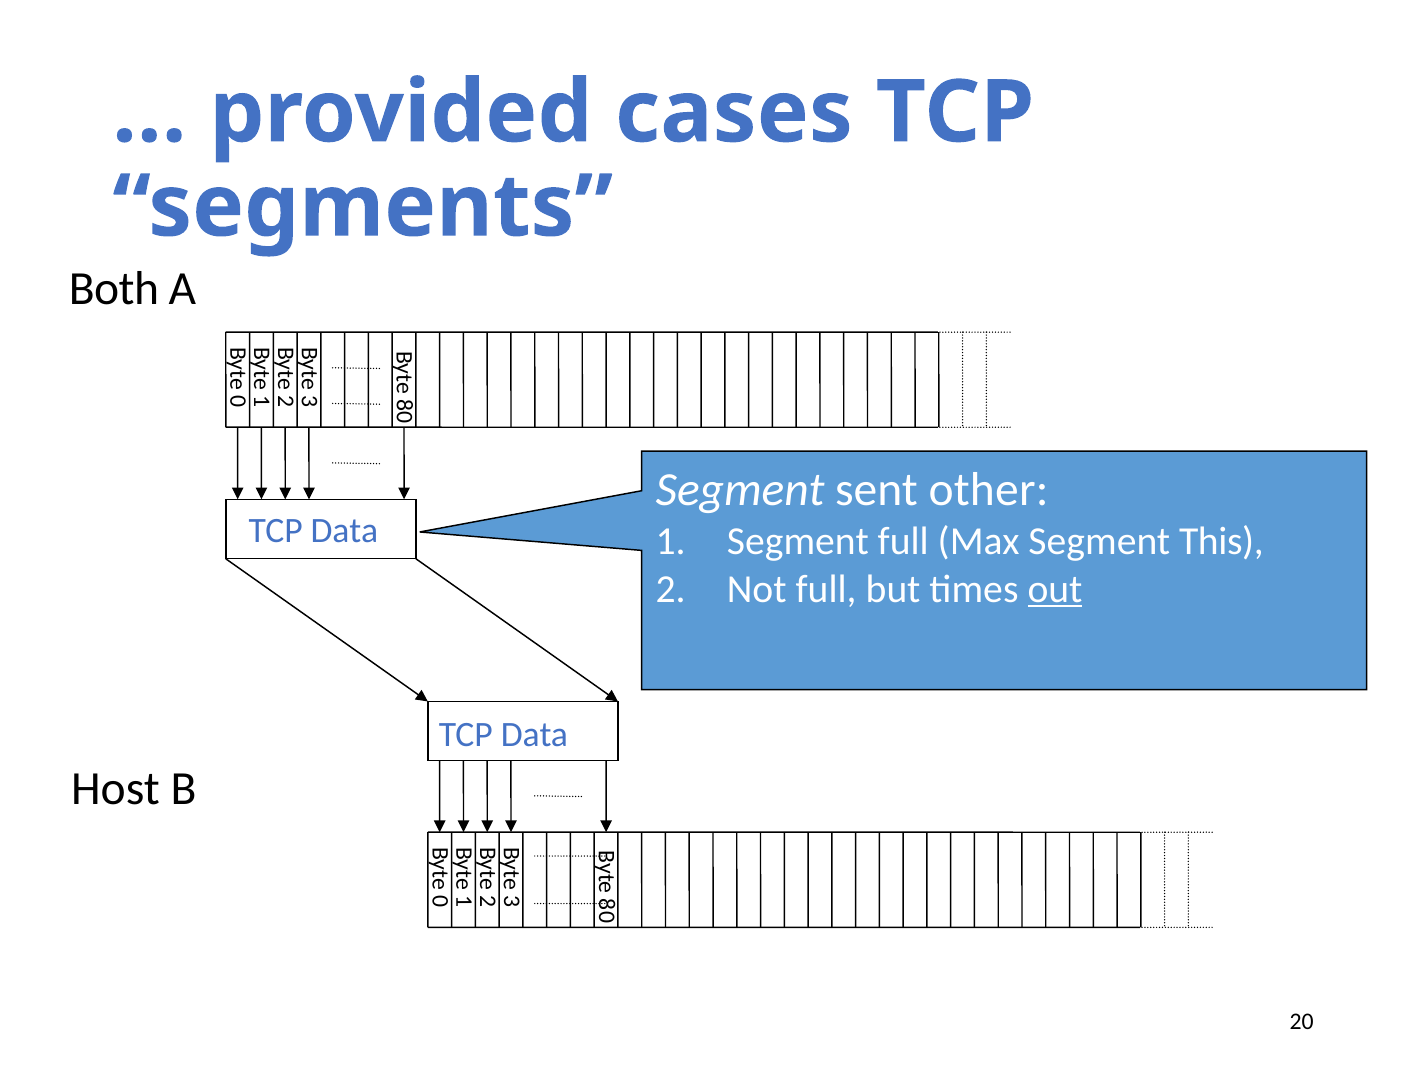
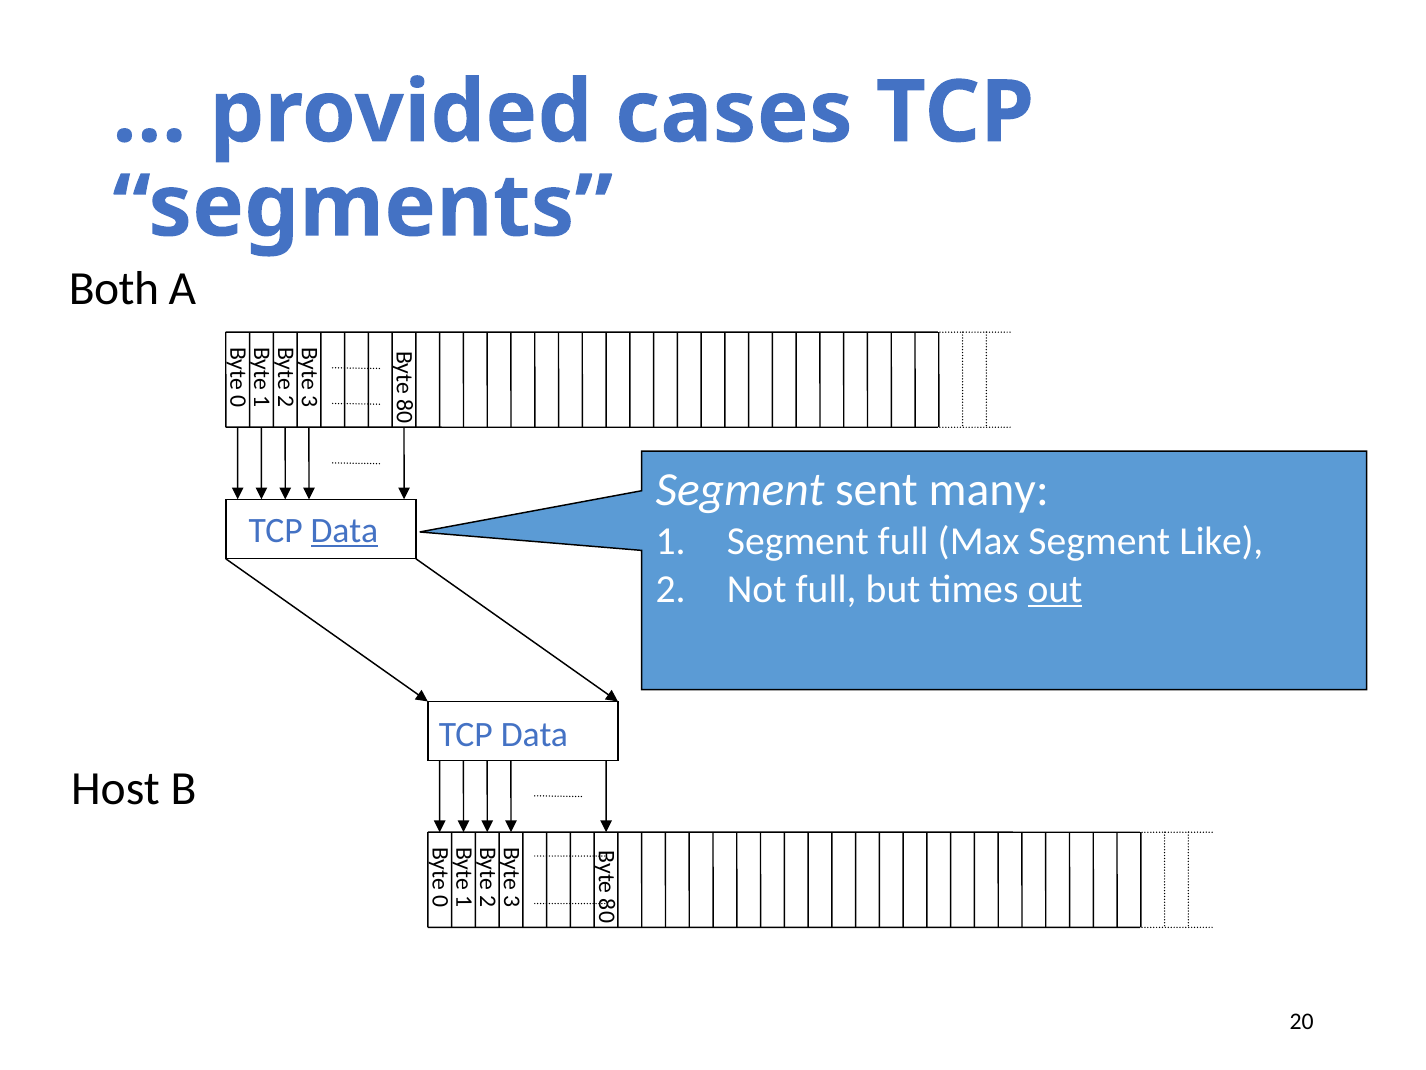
other: other -> many
Data at (344, 530) underline: none -> present
This: This -> Like
